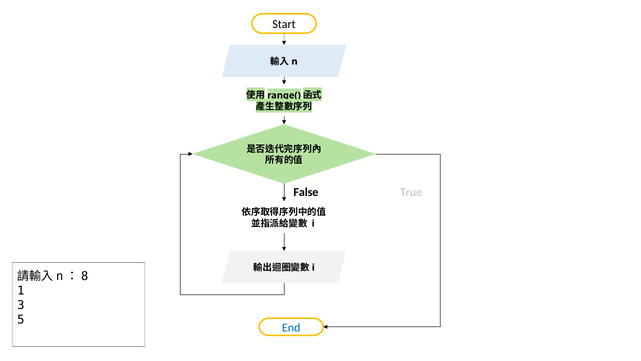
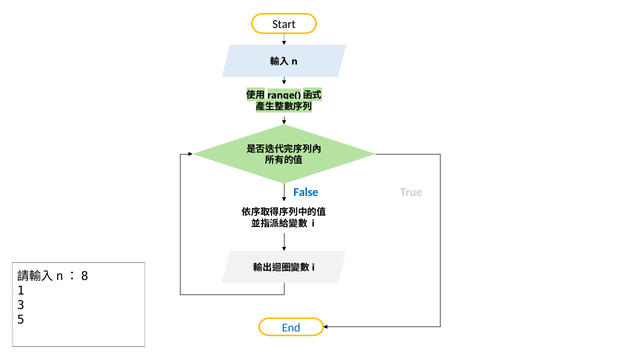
False colour: black -> blue
